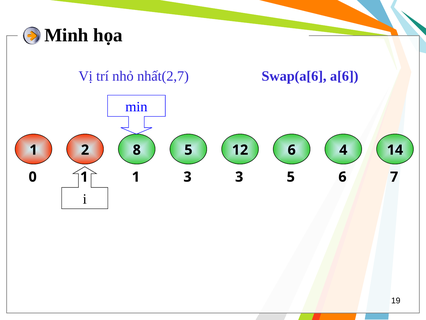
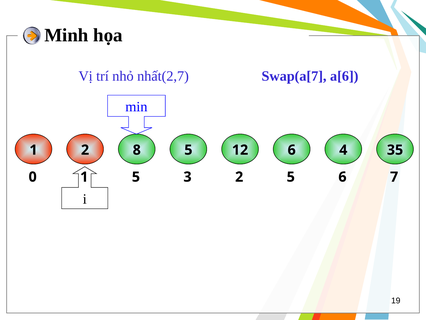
Swap(a[6: Swap(a[6 -> Swap(a[7
14: 14 -> 35
1 1: 1 -> 5
3 3: 3 -> 2
